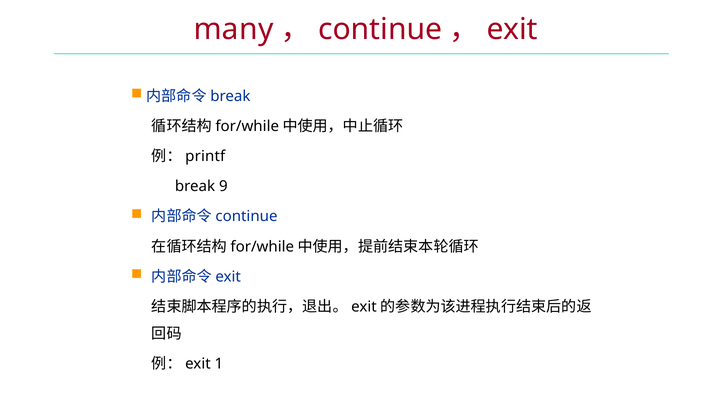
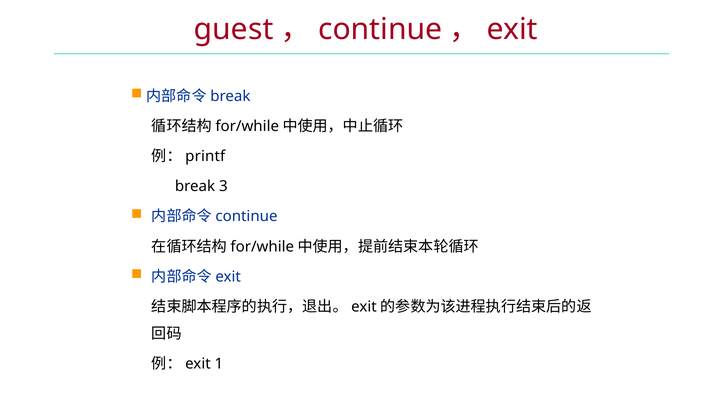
many: many -> guest
9: 9 -> 3
